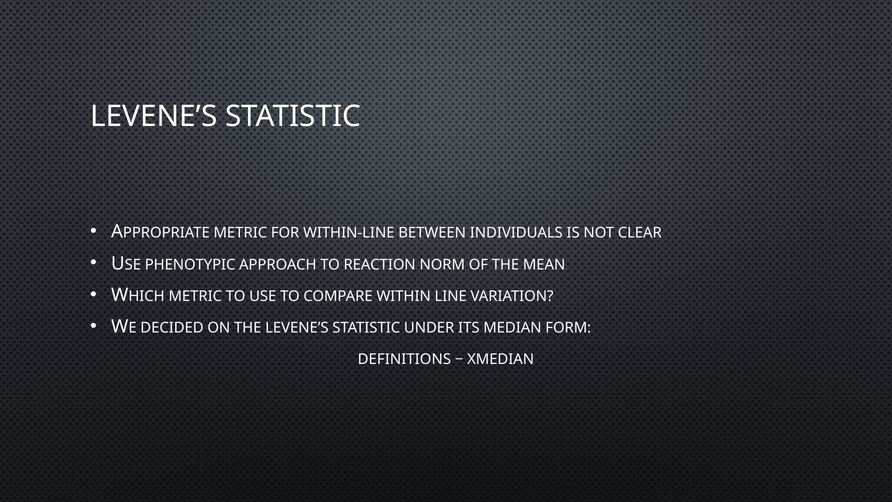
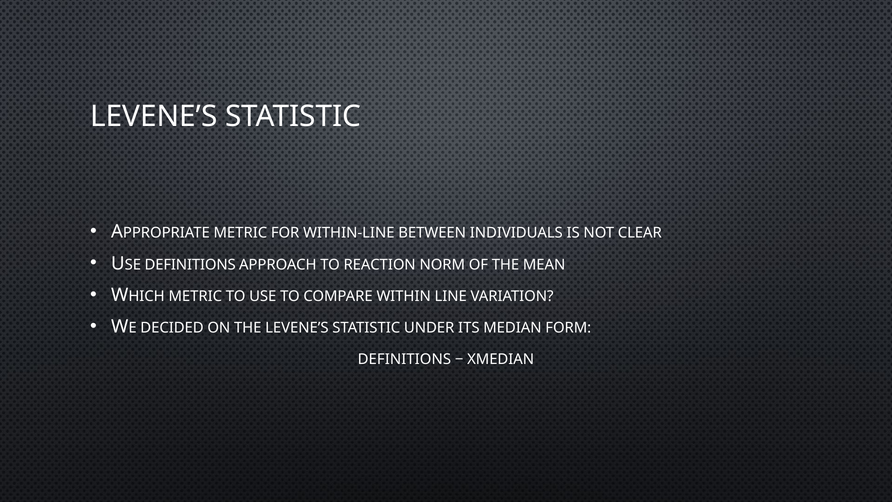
PHENOTYPIC at (190, 265): PHENOTYPIC -> DEFINITIONS
